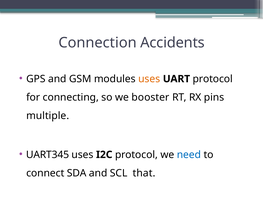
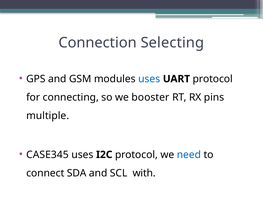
Accidents: Accidents -> Selecting
uses at (149, 79) colour: orange -> blue
UART345: UART345 -> CASE345
that: that -> with
